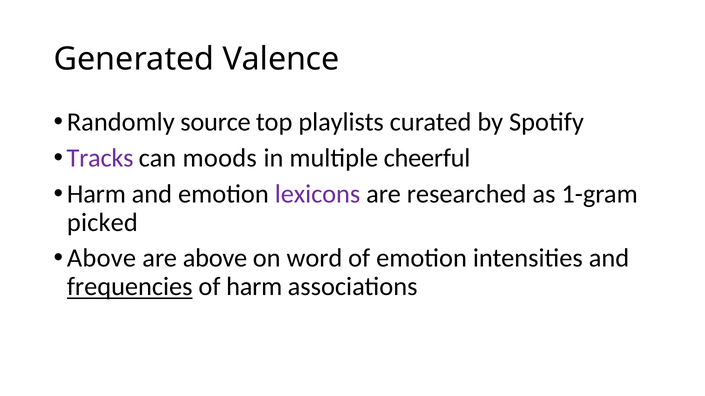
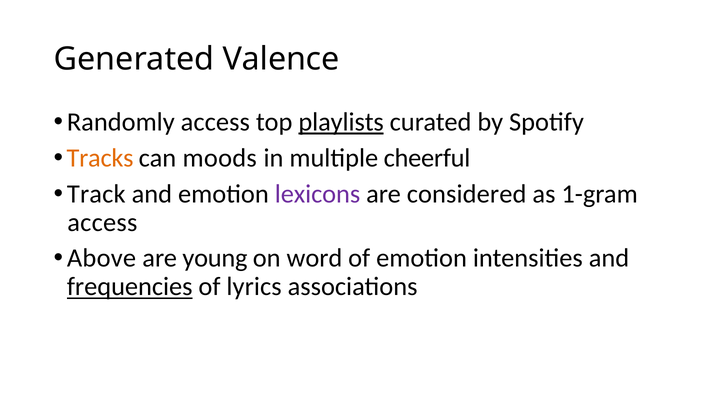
Randomly source: source -> access
playlists underline: none -> present
Tracks colour: purple -> orange
Harm at (96, 194): Harm -> Track
researched: researched -> considered
picked at (102, 223): picked -> access
are above: above -> young
of harm: harm -> lyrics
